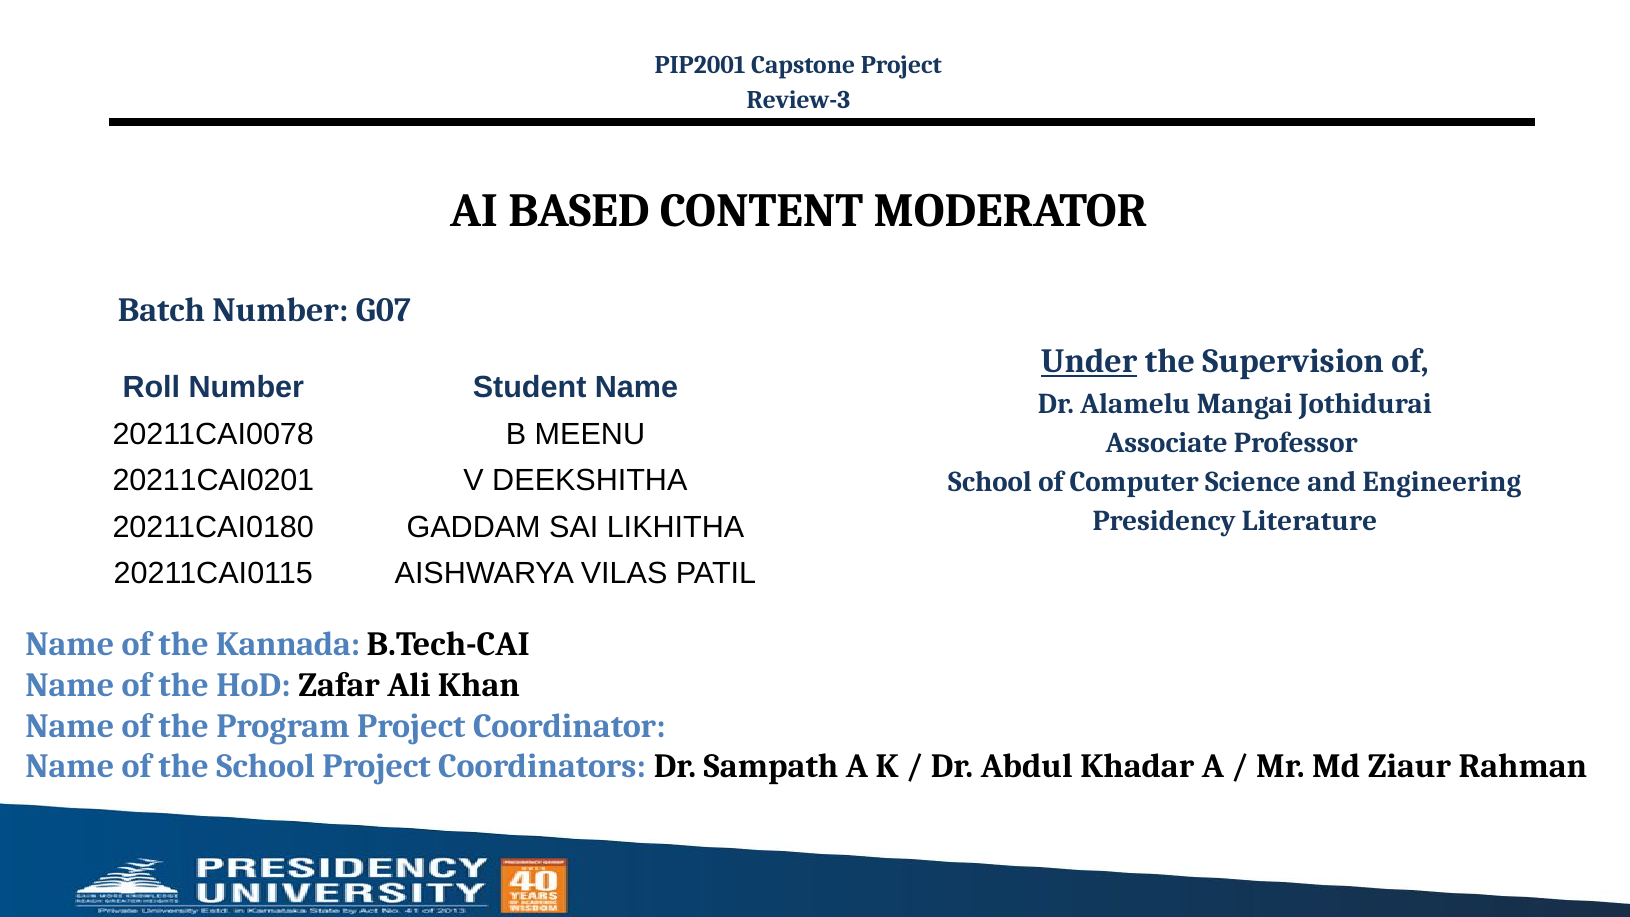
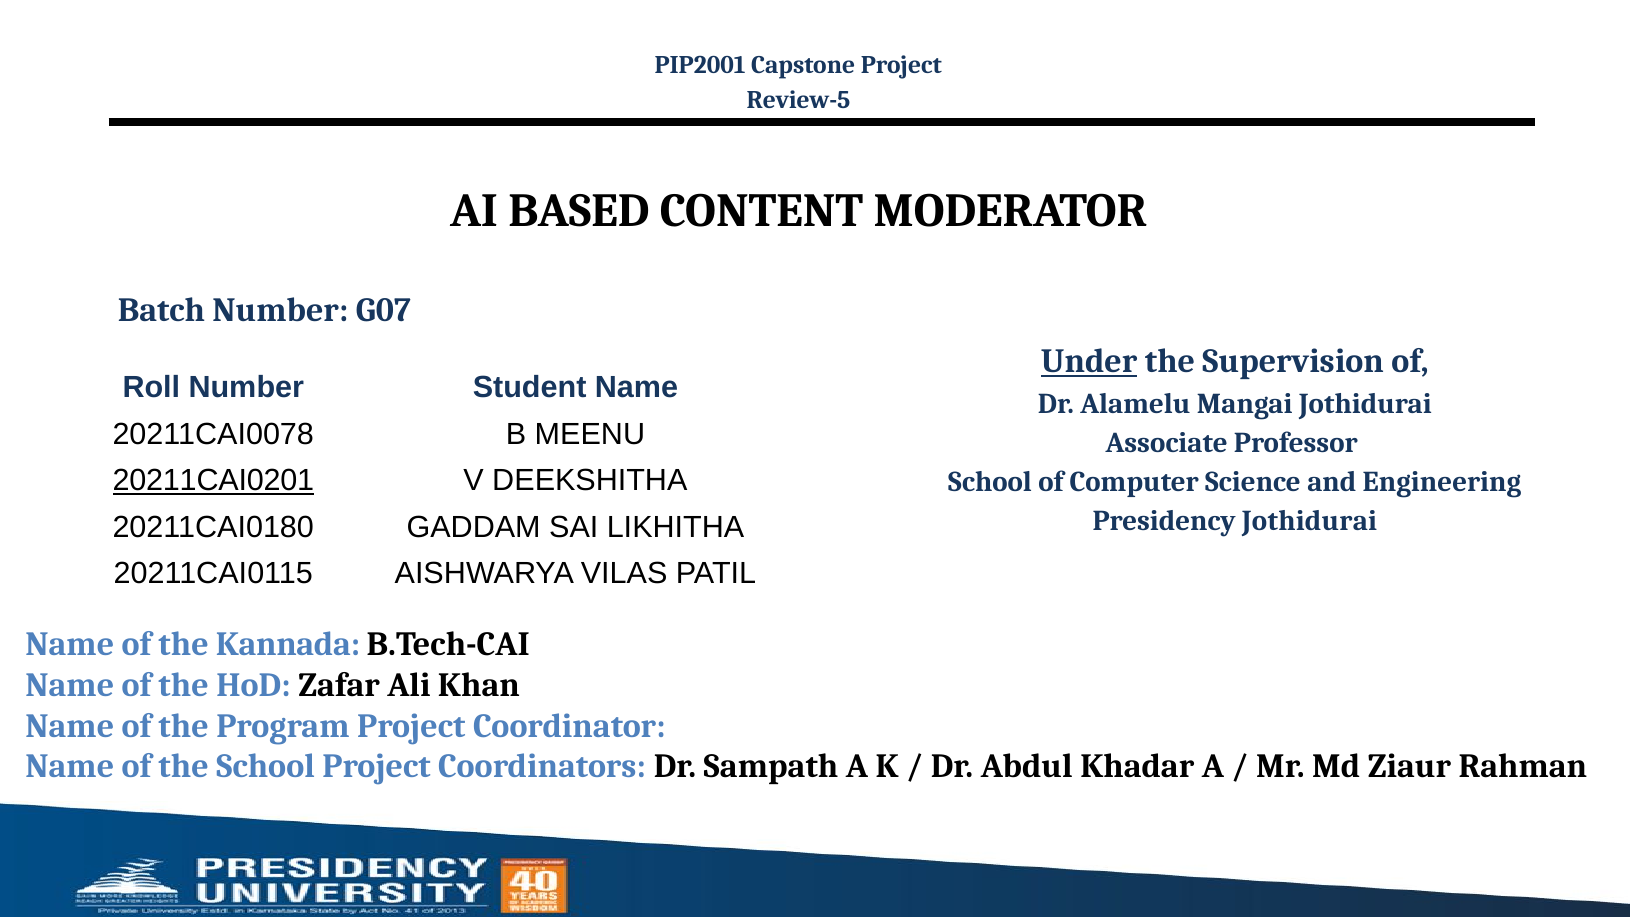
Review-3: Review-3 -> Review-5
20211CAI0201 underline: none -> present
Presidency Literature: Literature -> Jothidurai
